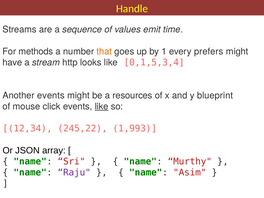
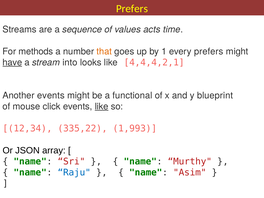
Handle at (132, 9): Handle -> Prefers
emit: emit -> acts
have underline: none -> present
http: http -> into
0,1,5,3,4: 0,1,5,3,4 -> 4,4,4,2,1
resources: resources -> functional
245,22: 245,22 -> 335,22
Raju colour: purple -> blue
